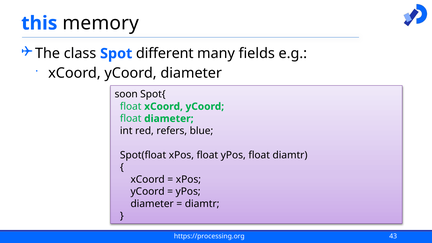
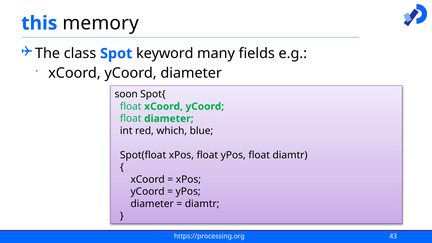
different: different -> keyword
refers: refers -> which
